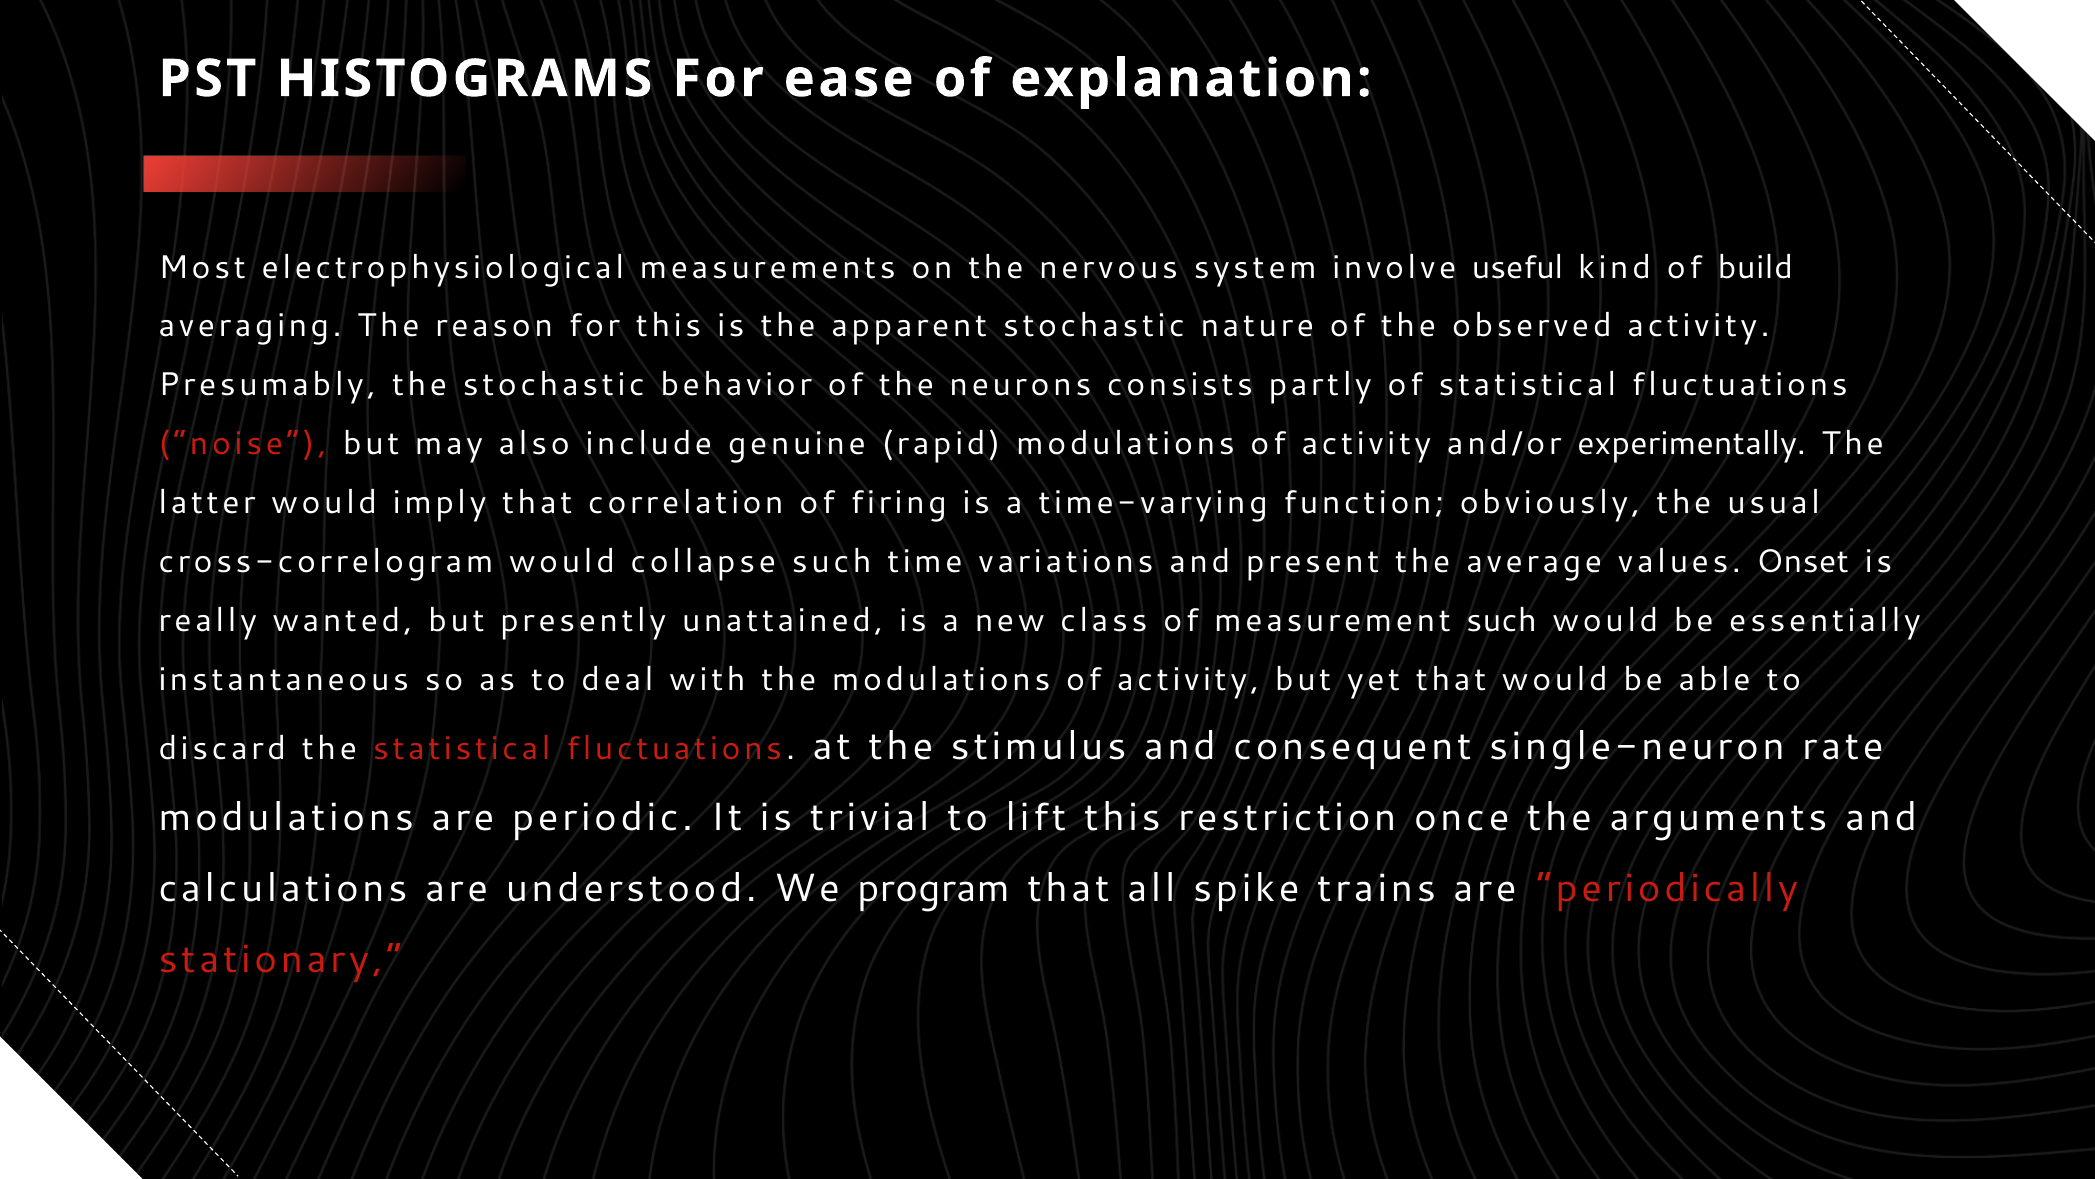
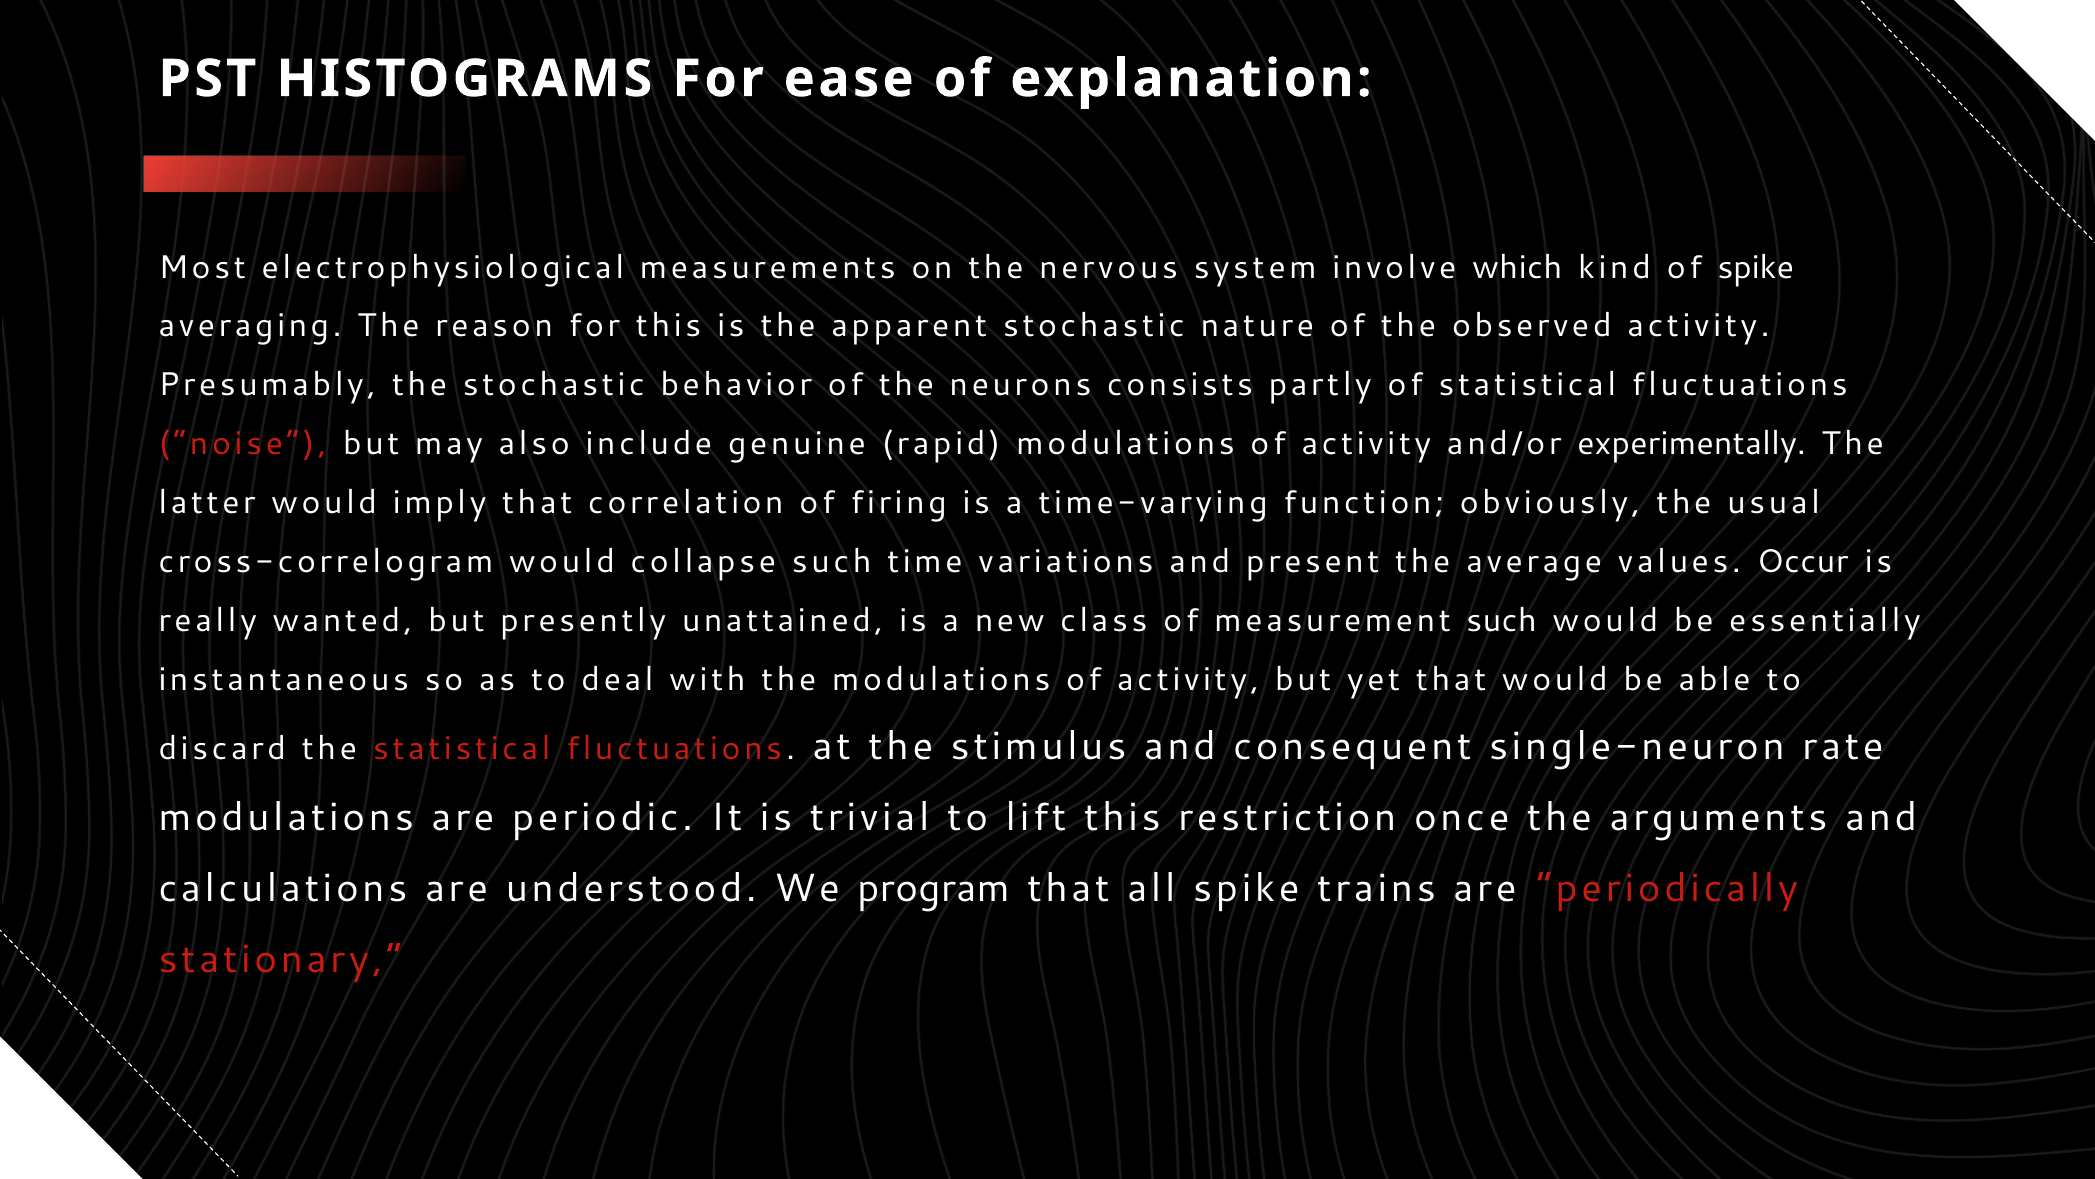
useful: useful -> which
of build: build -> spike
Onset: Onset -> Occur
